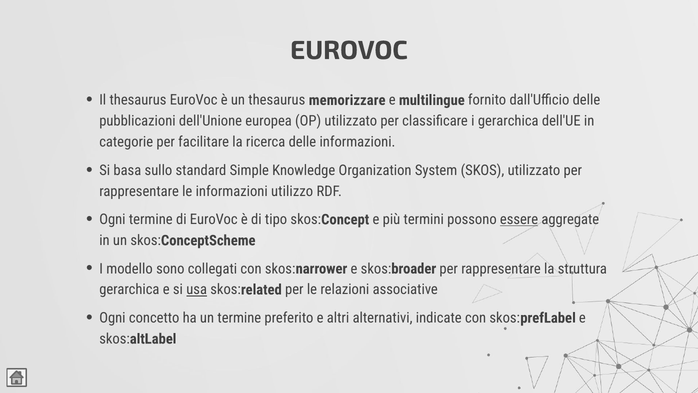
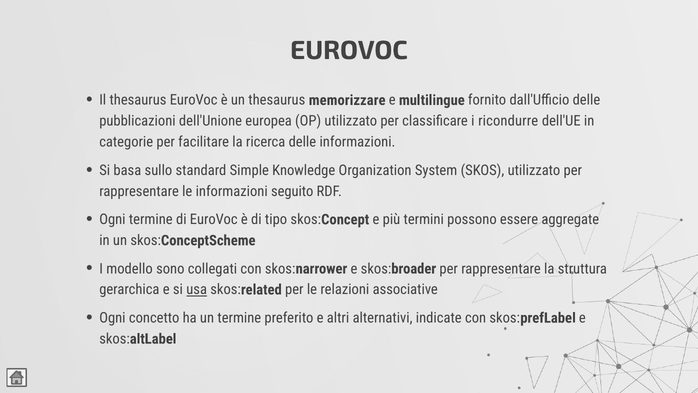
i gerarchica: gerarchica -> ricondurre
utilizzo: utilizzo -> seguito
essere underline: present -> none
